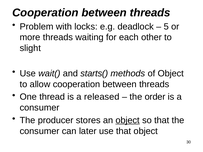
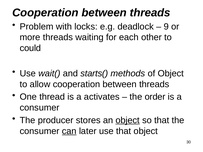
5: 5 -> 9
slight: slight -> could
released: released -> activates
can underline: none -> present
